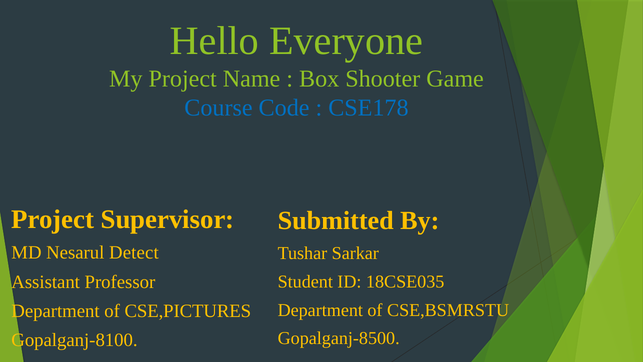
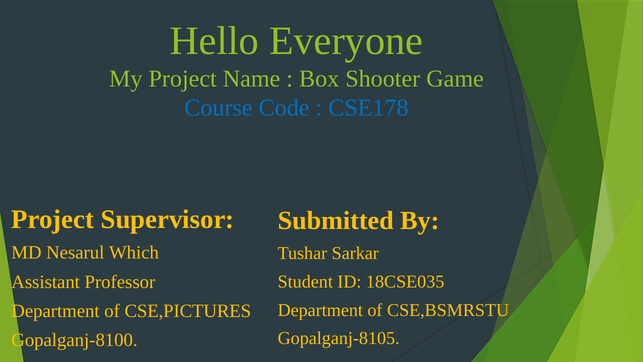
Detect: Detect -> Which
Gopalganj-8500: Gopalganj-8500 -> Gopalganj-8105
